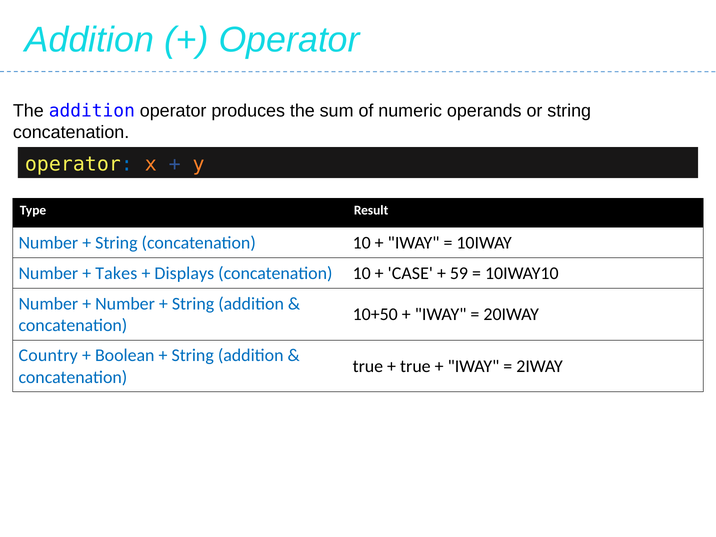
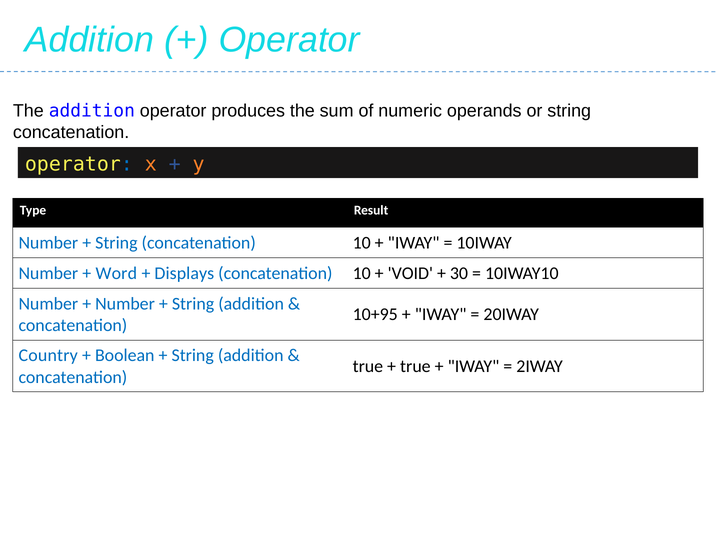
Takes: Takes -> Word
CASE: CASE -> VOID
59: 59 -> 30
10+50: 10+50 -> 10+95
